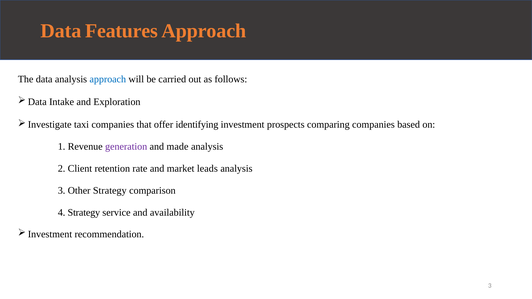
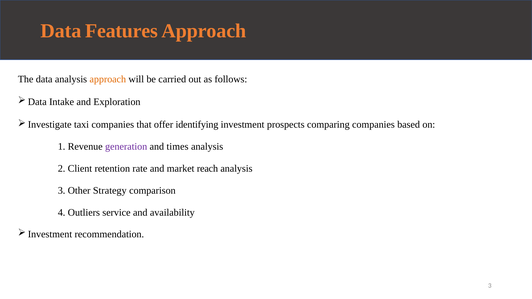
approach at (108, 79) colour: blue -> orange
made: made -> times
leads: leads -> reach
4 Strategy: Strategy -> Outliers
